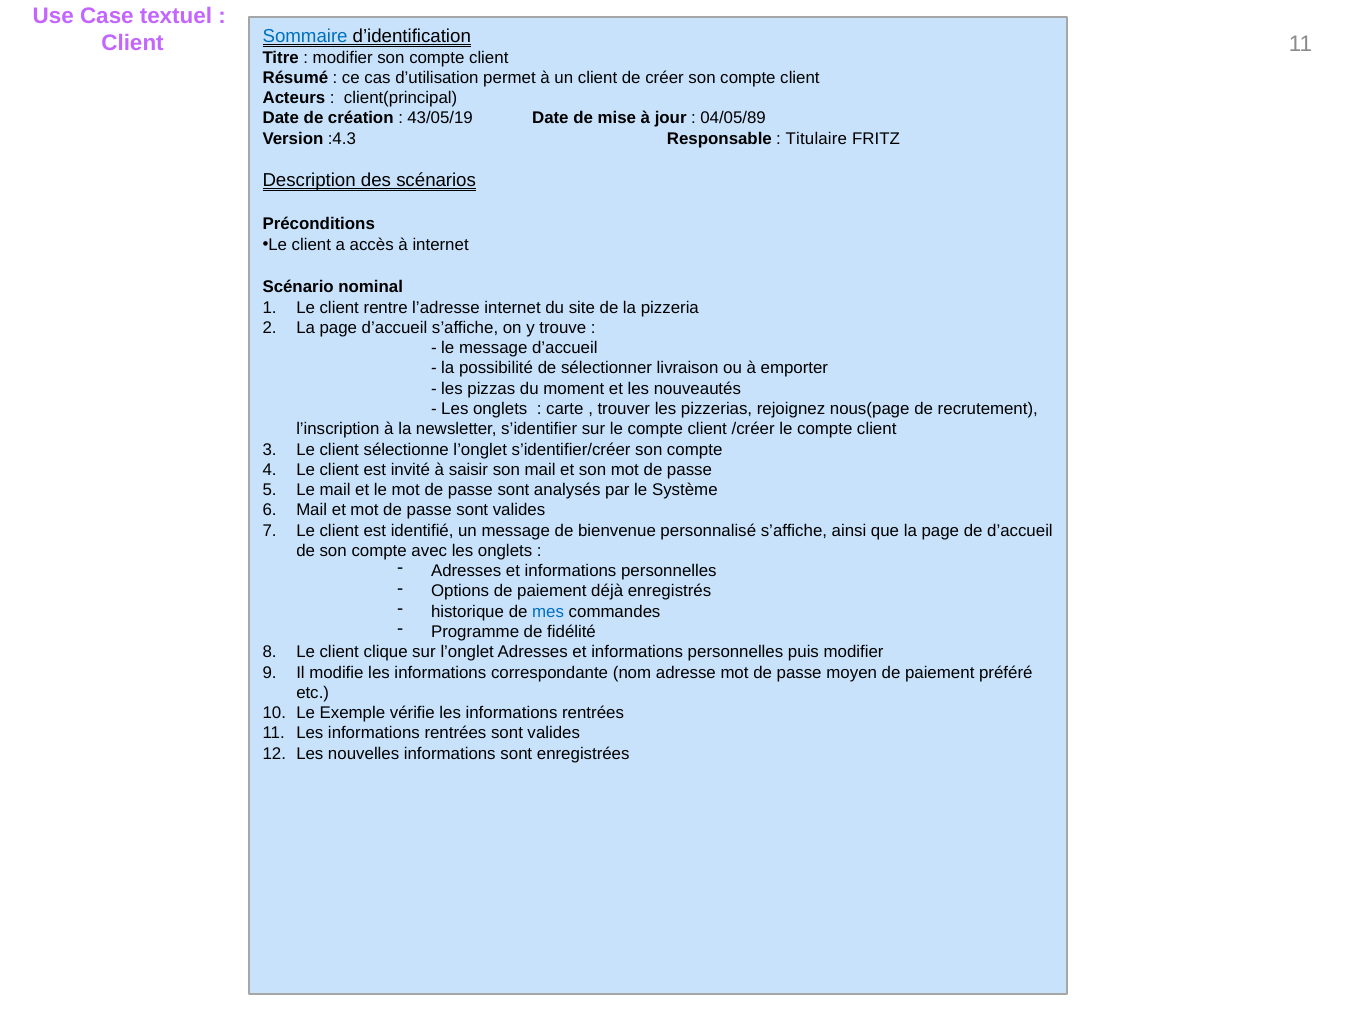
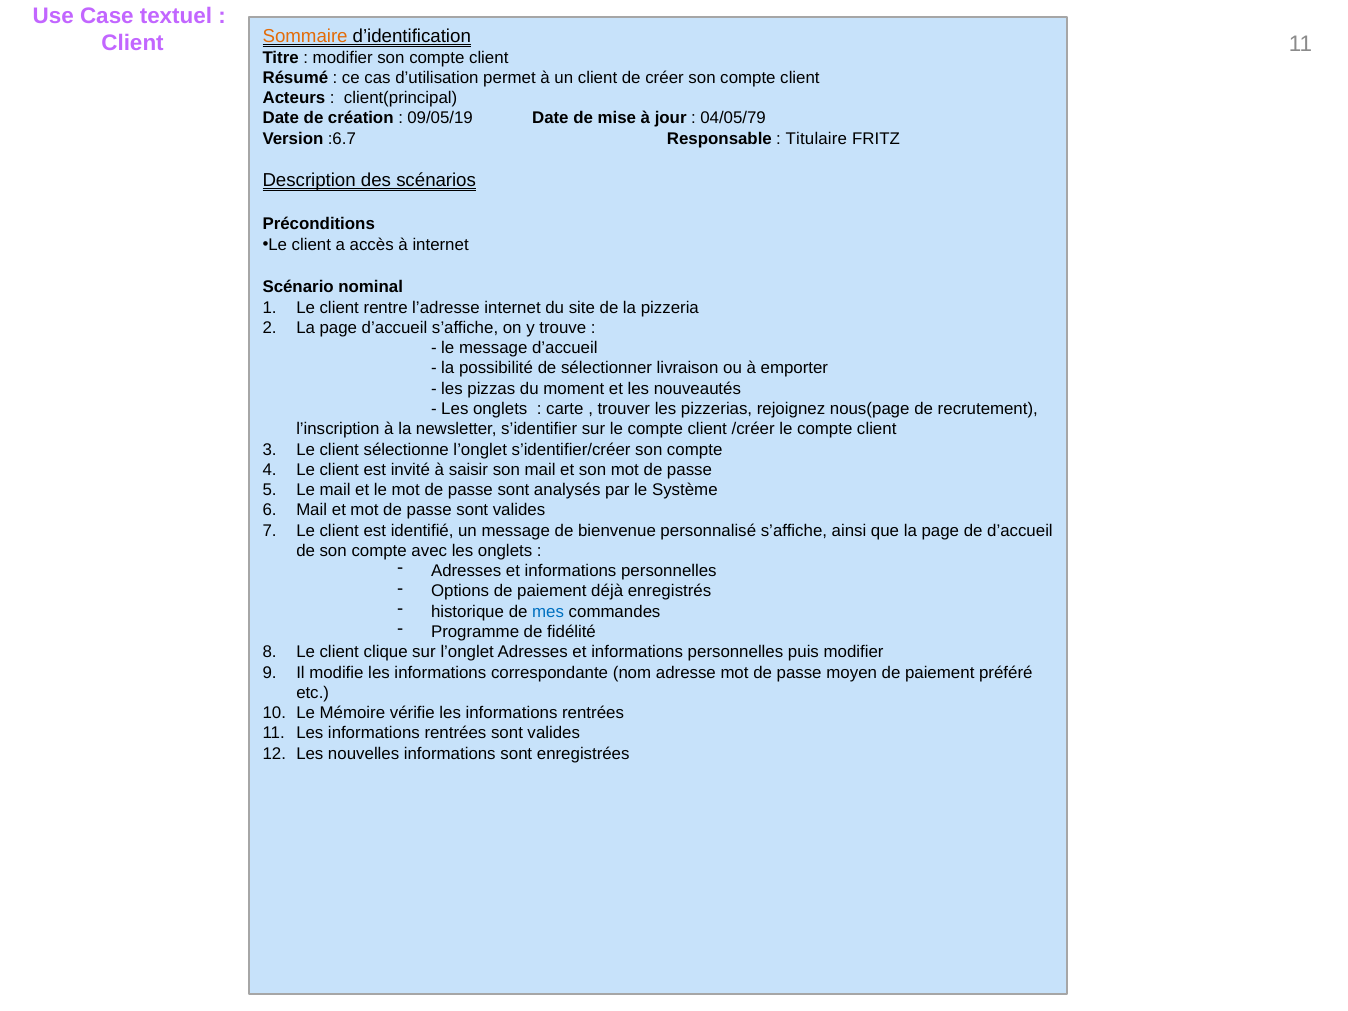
Sommaire colour: blue -> orange
43/05/19: 43/05/19 -> 09/05/19
04/05/89: 04/05/89 -> 04/05/79
:4.3: :4.3 -> :6.7
Exemple: Exemple -> Mémoire
